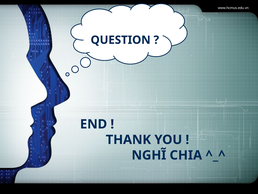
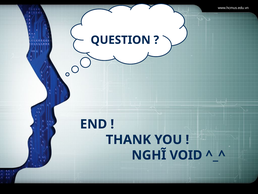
CHIA: CHIA -> VOID
